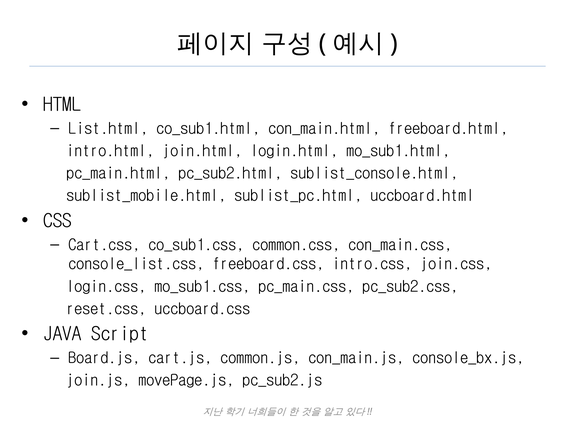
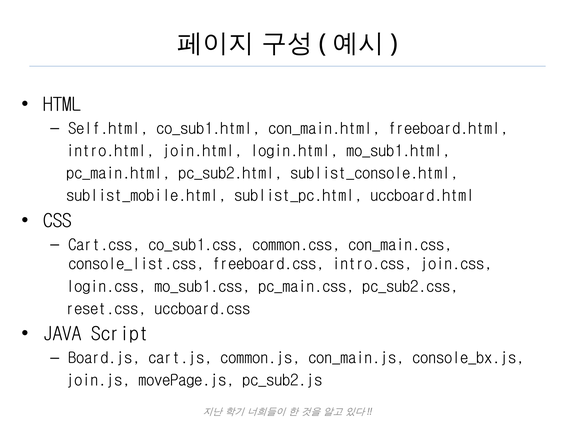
List.html: List.html -> Self.html
